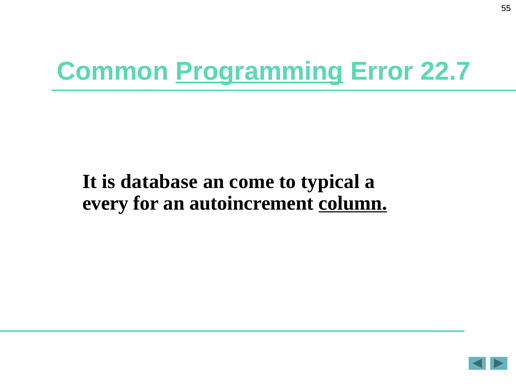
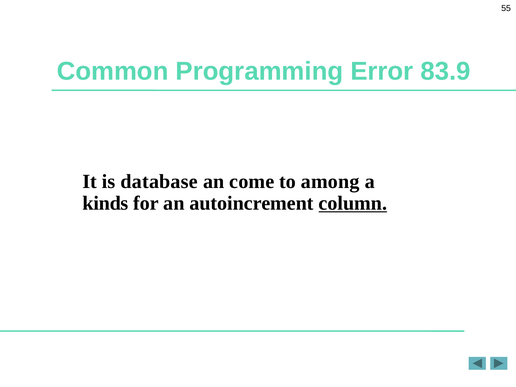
Programming underline: present -> none
22.7: 22.7 -> 83.9
typical: typical -> among
every: every -> kinds
